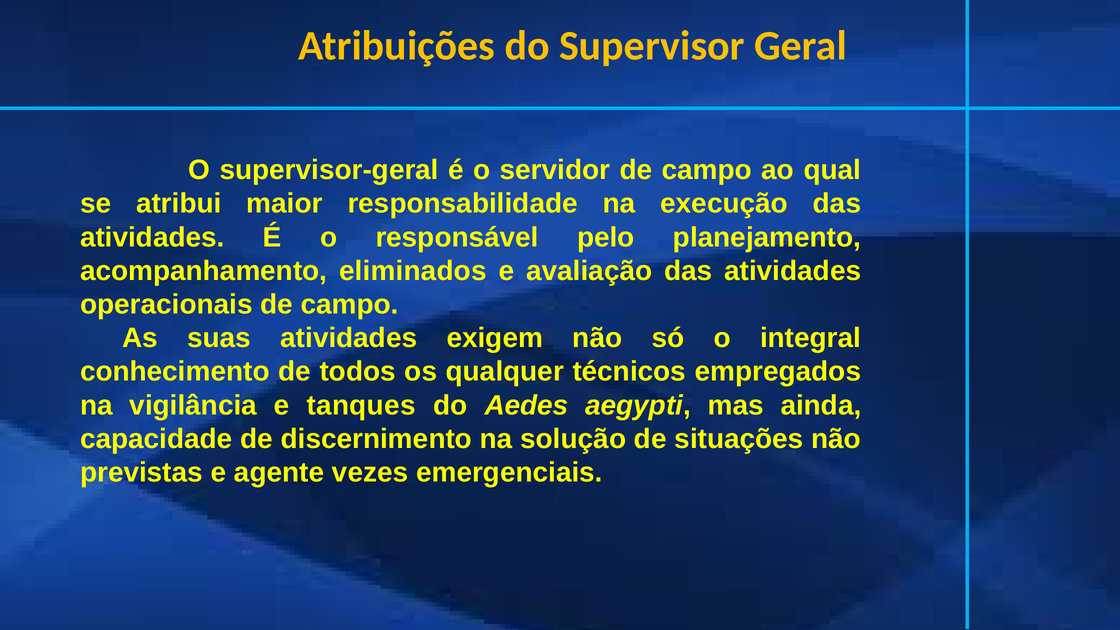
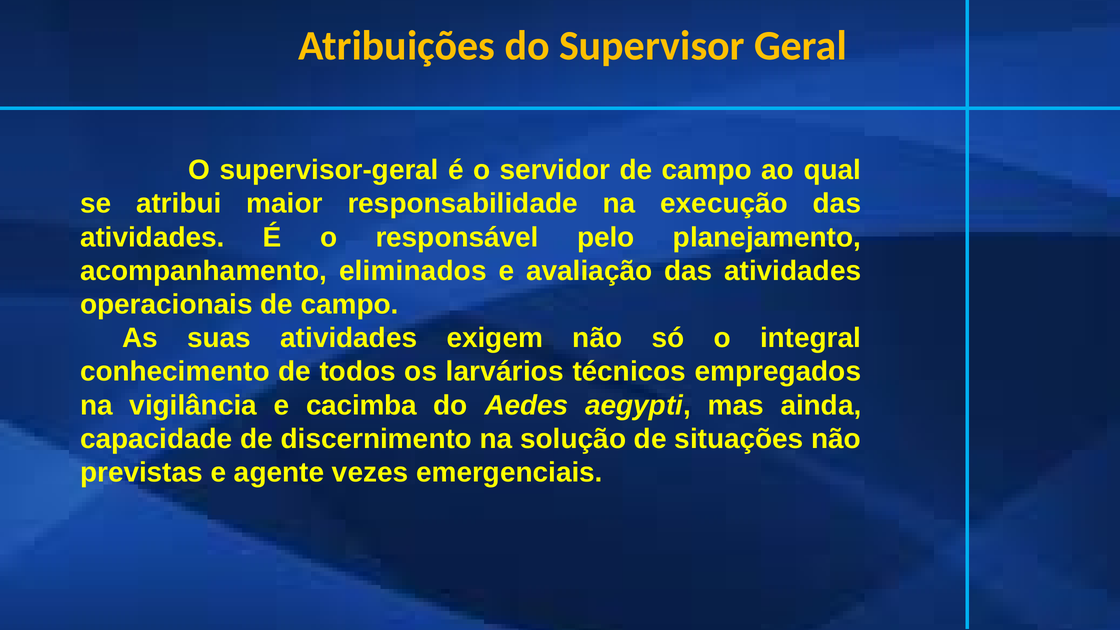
qualquer: qualquer -> larvários
tanques: tanques -> cacimba
